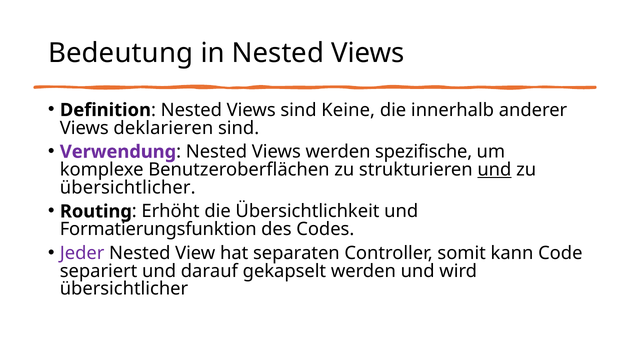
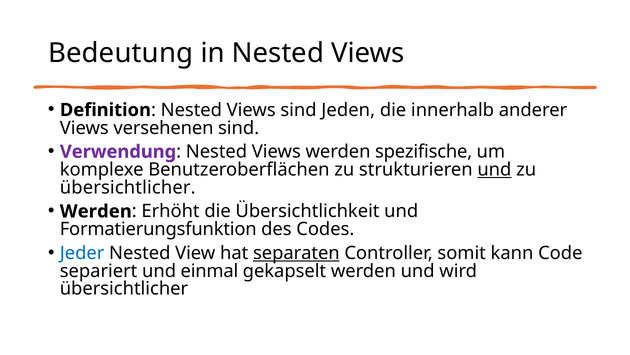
Keine: Keine -> Jeden
deklarieren: deklarieren -> versehenen
Routing at (96, 211): Routing -> Werden
Jeder colour: purple -> blue
separaten underline: none -> present
darauf: darauf -> einmal
